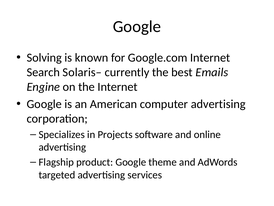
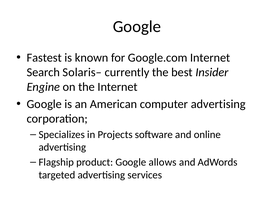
Solving: Solving -> Fastest
Emails: Emails -> Insider
theme: theme -> allows
